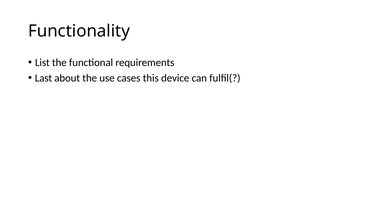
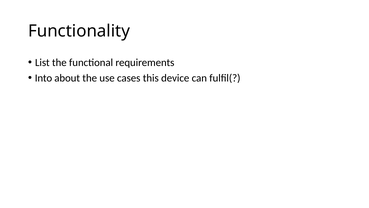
Last: Last -> Into
